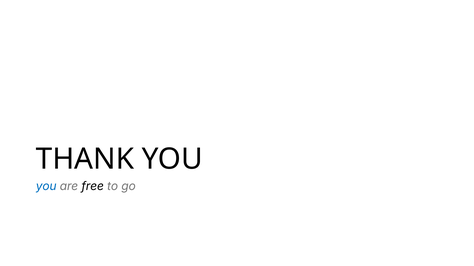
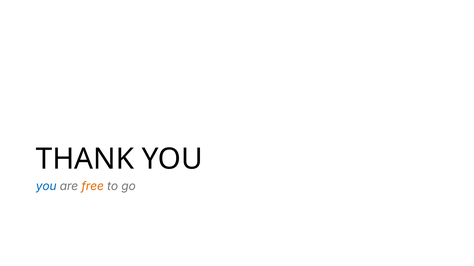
free colour: black -> orange
